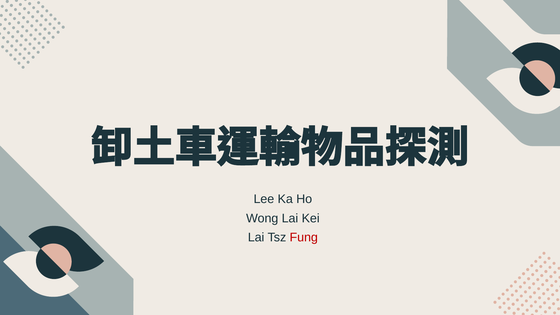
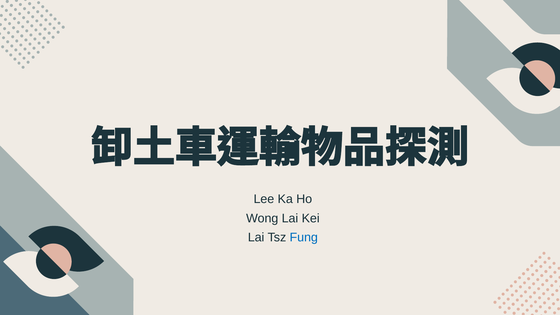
Fung colour: red -> blue
